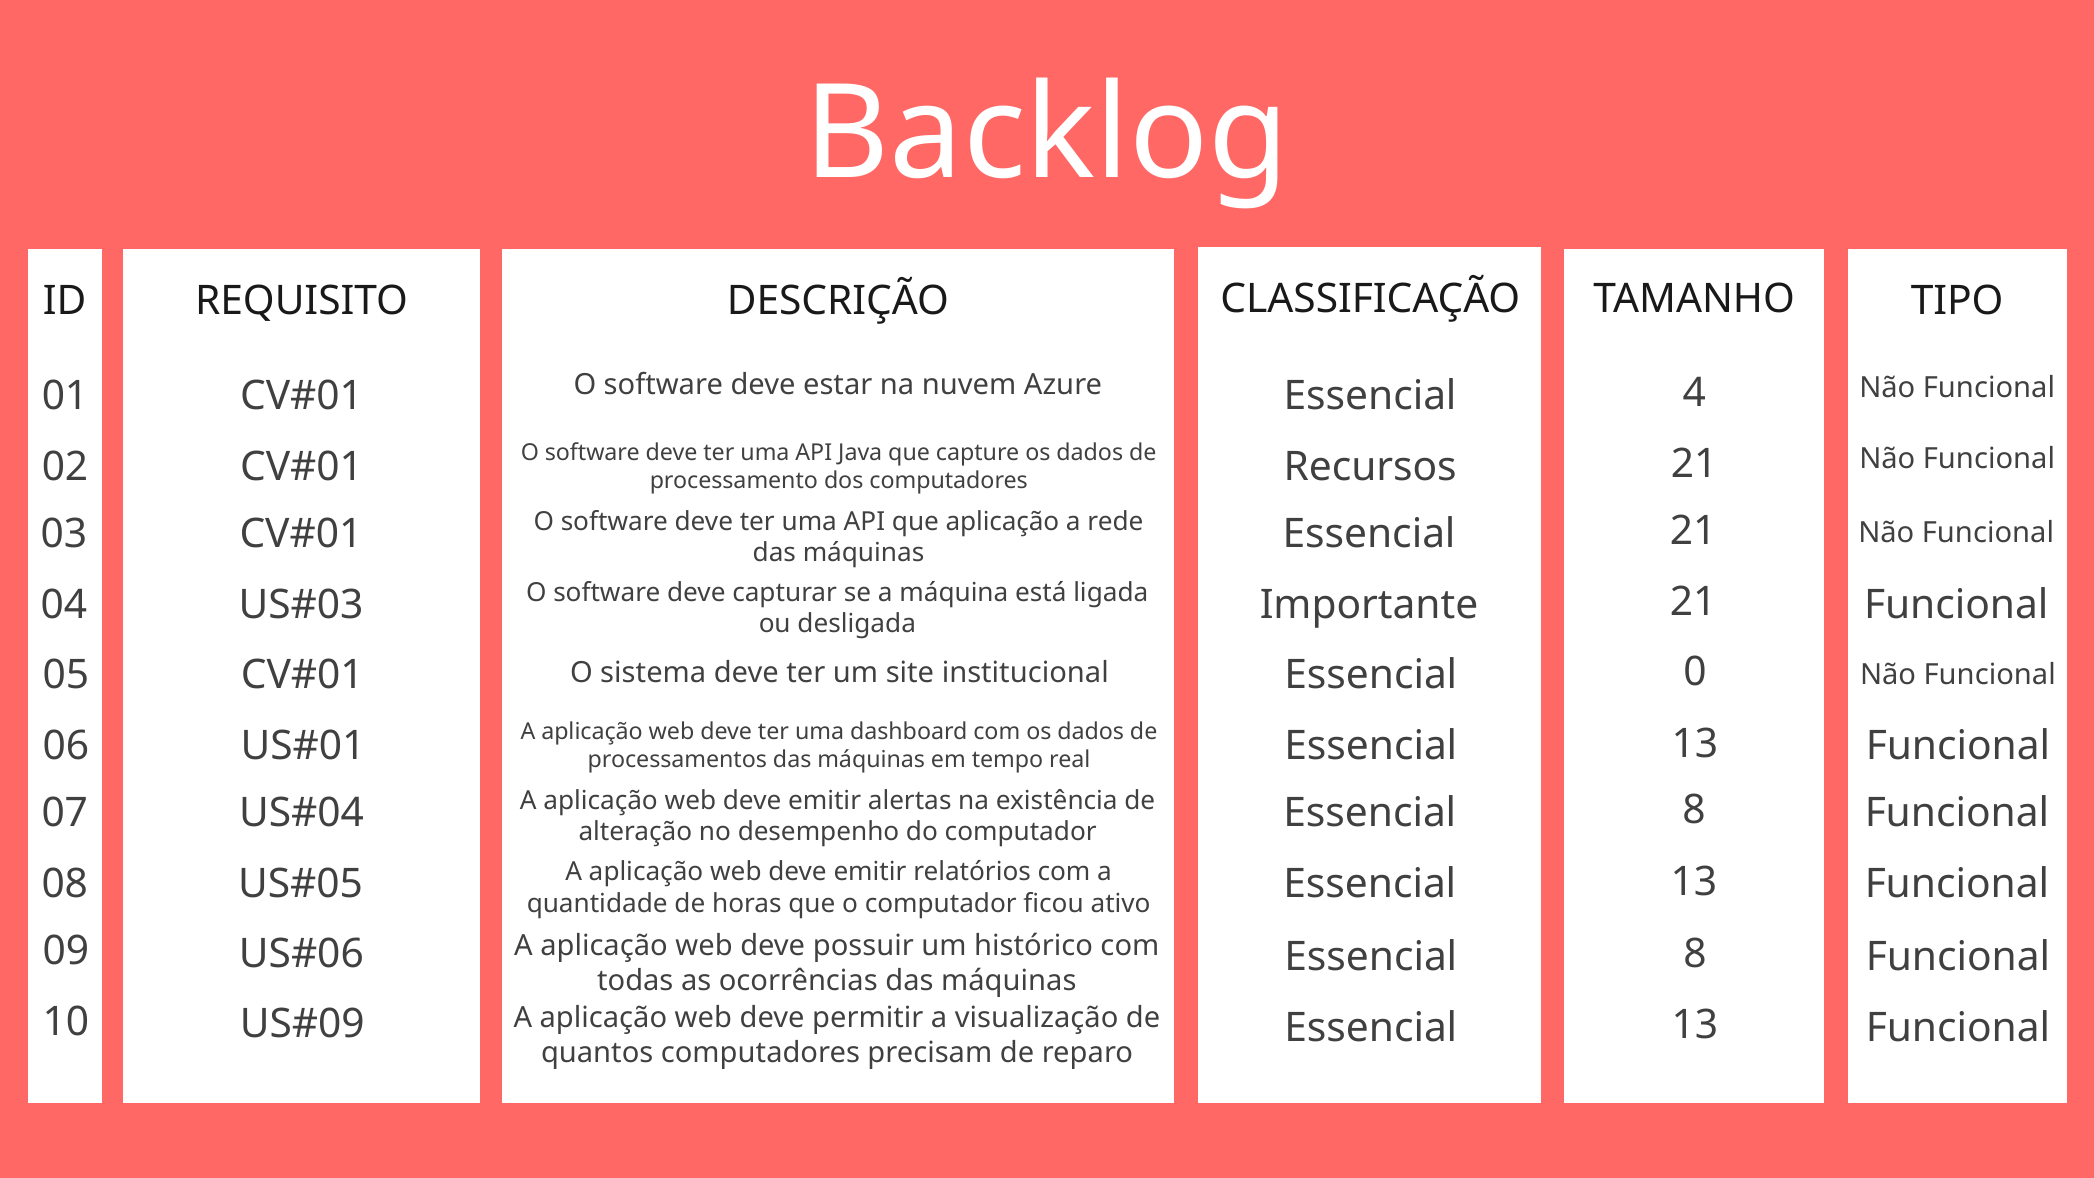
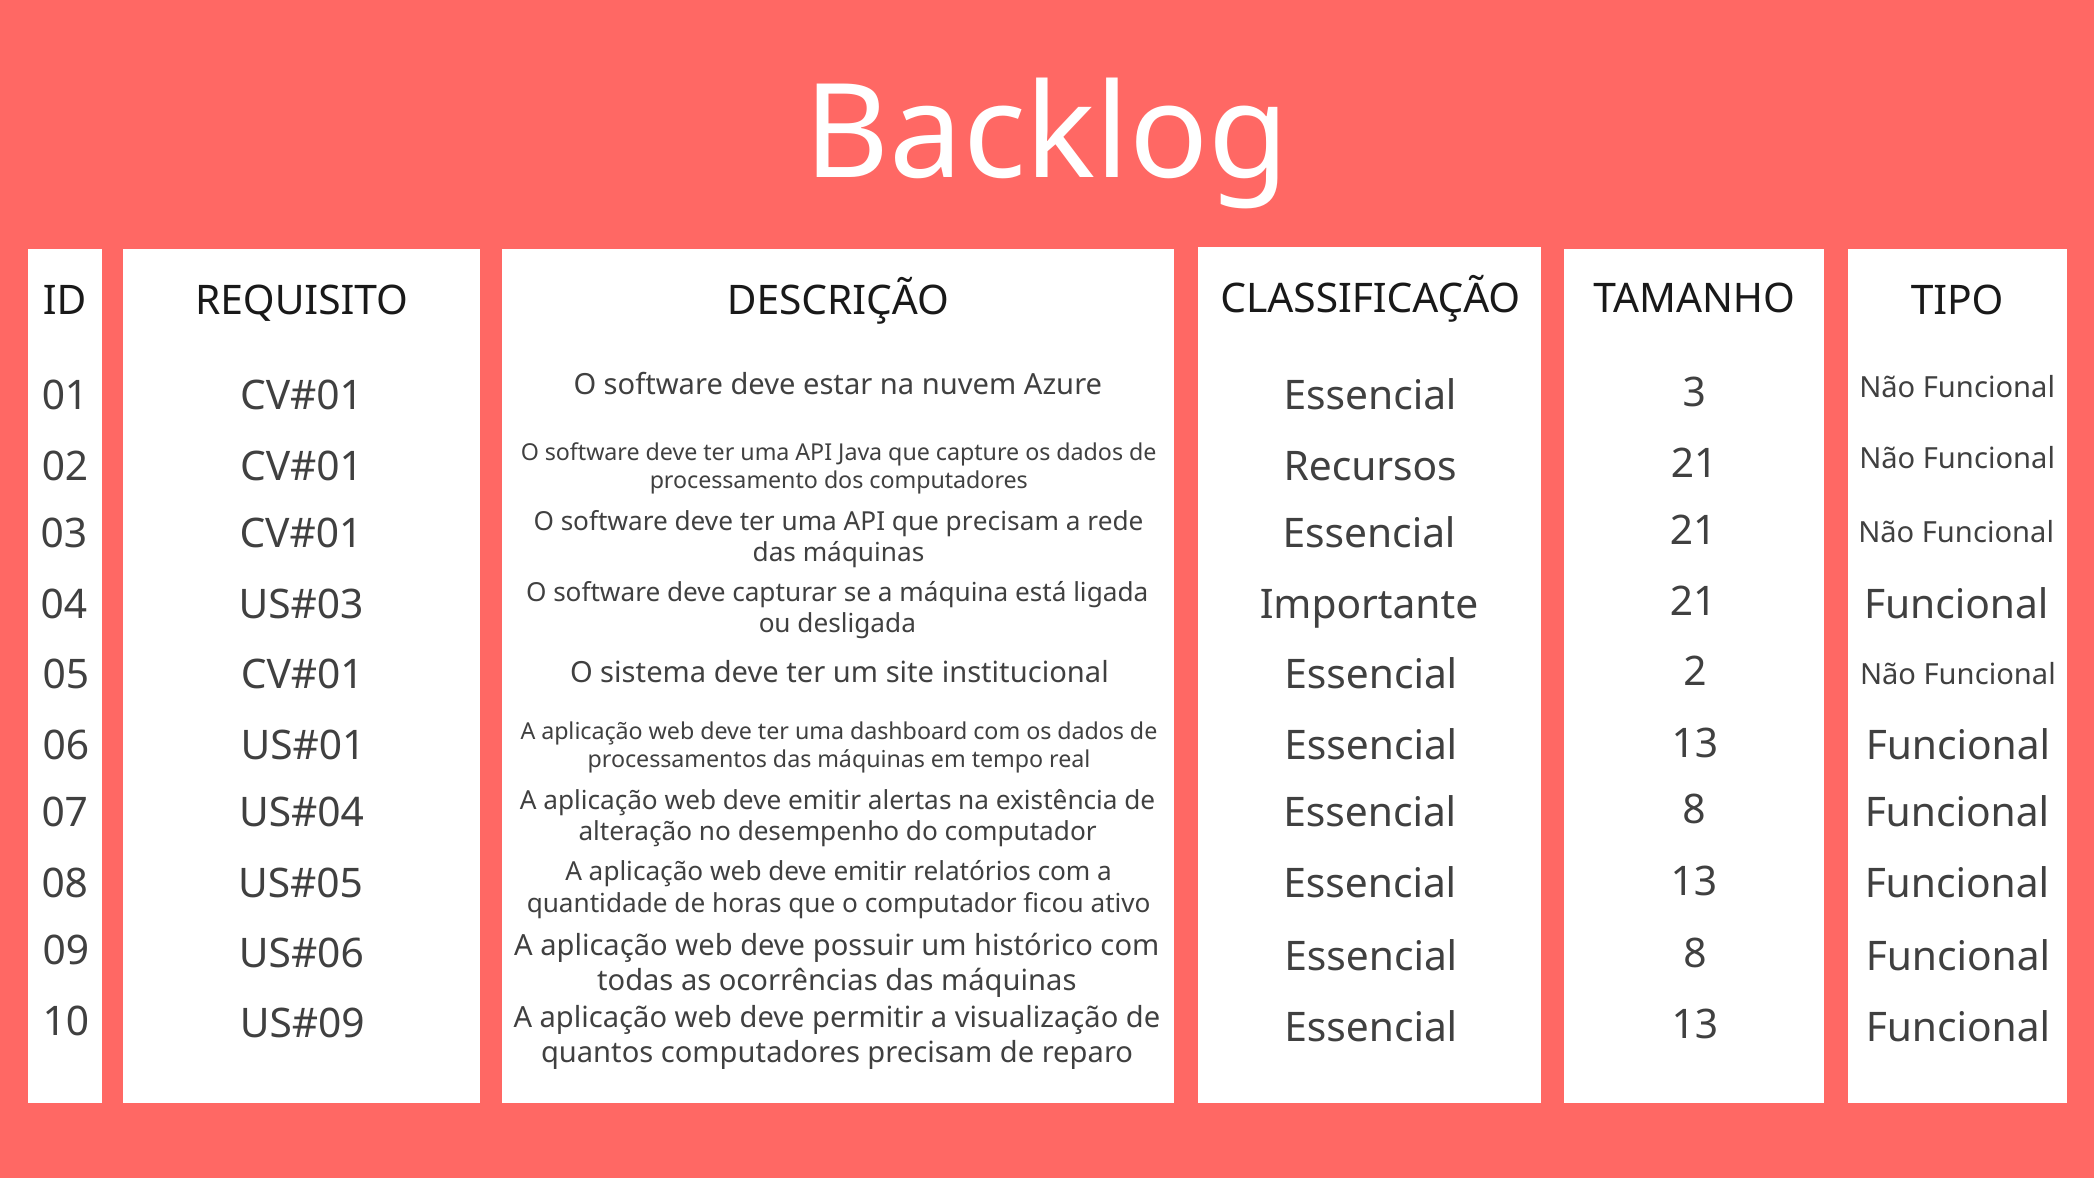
4: 4 -> 3
que aplicação: aplicação -> precisam
0: 0 -> 2
